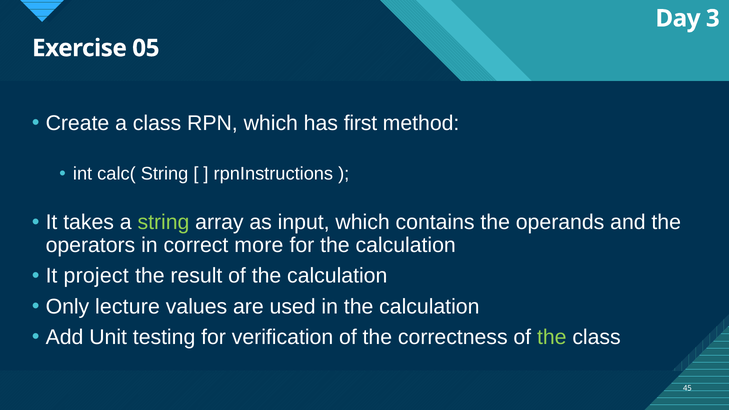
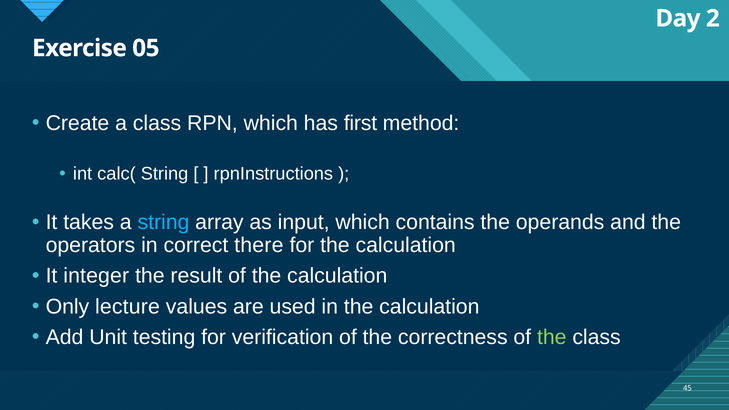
3: 3 -> 2
string at (163, 222) colour: light green -> light blue
more: more -> there
project: project -> integer
